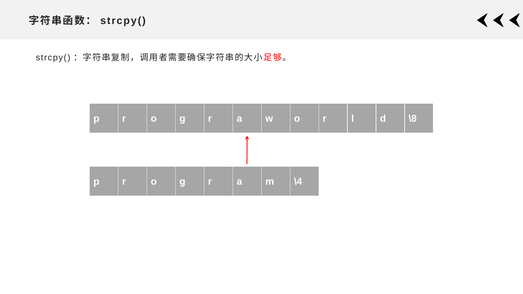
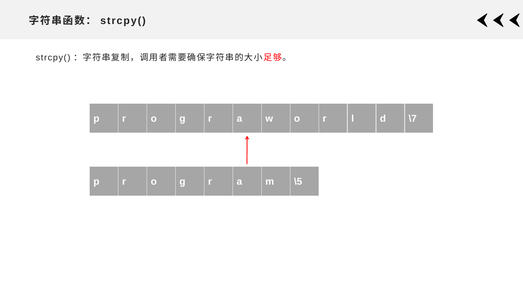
\8: \8 -> \7
\4: \4 -> \5
